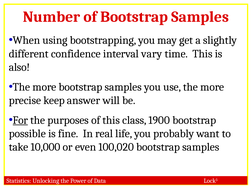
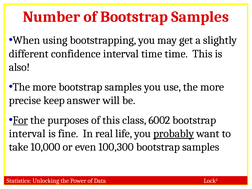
interval vary: vary -> time
1900: 1900 -> 6002
possible at (27, 134): possible -> interval
probably underline: none -> present
100,020: 100,020 -> 100,300
